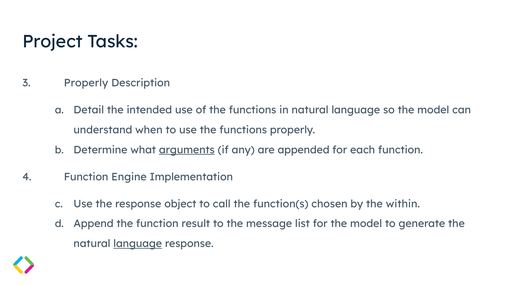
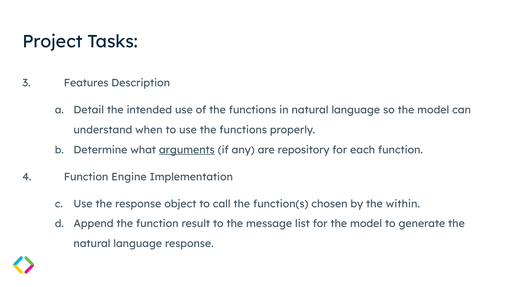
3 Properly: Properly -> Features
appended: appended -> repository
language at (138, 244) underline: present -> none
